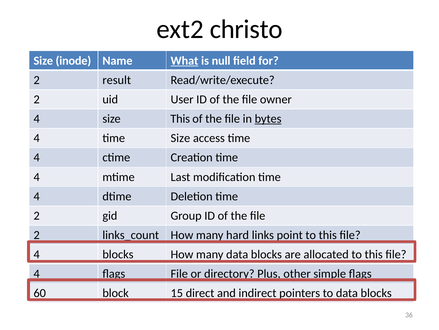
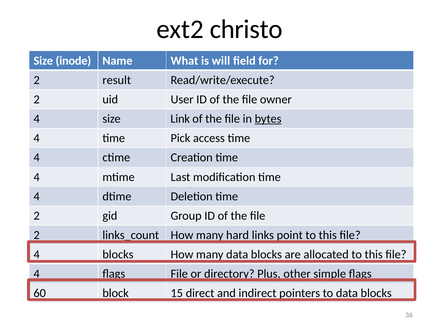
What underline: present -> none
null: null -> will
size This: This -> Link
time Size: Size -> Pick
